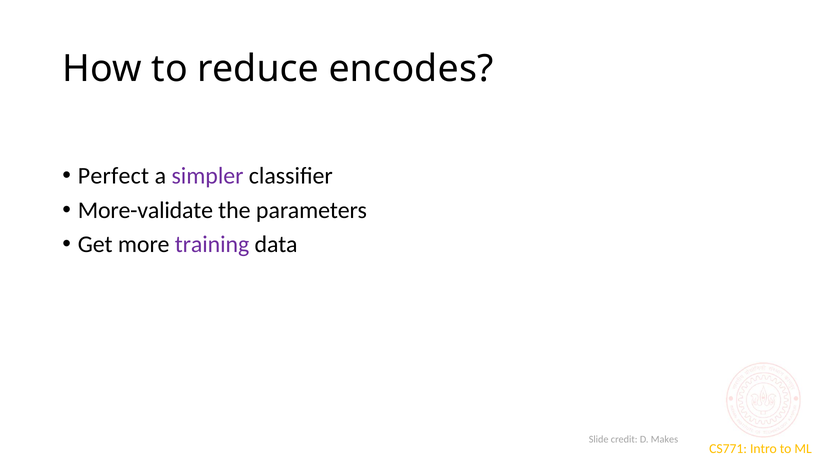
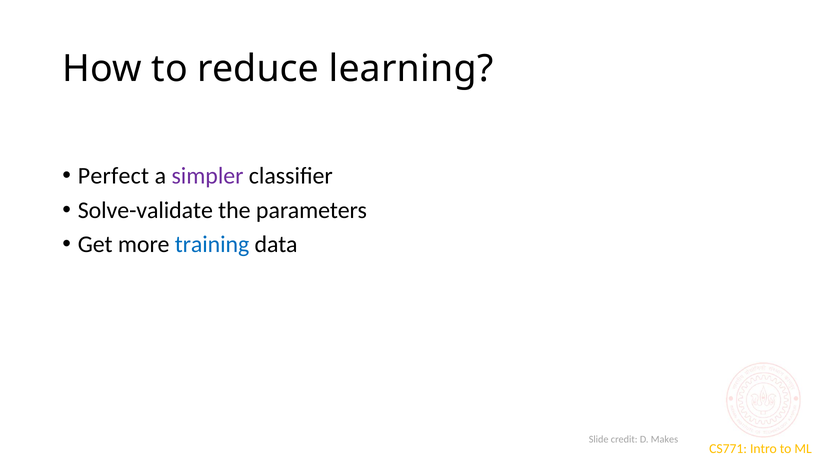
encodes: encodes -> learning
More-validate: More-validate -> Solve-validate
training colour: purple -> blue
